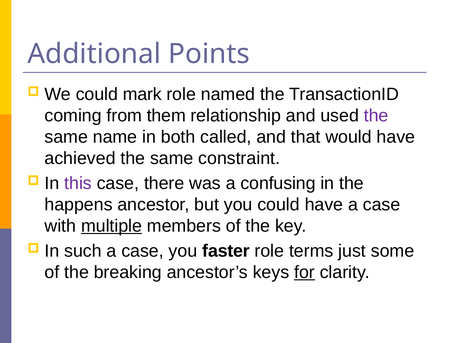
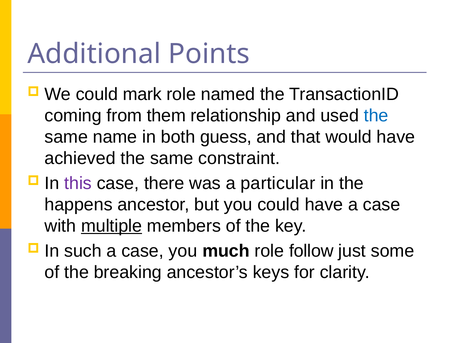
the at (376, 116) colour: purple -> blue
called: called -> guess
confusing: confusing -> particular
faster: faster -> much
terms: terms -> follow
for underline: present -> none
